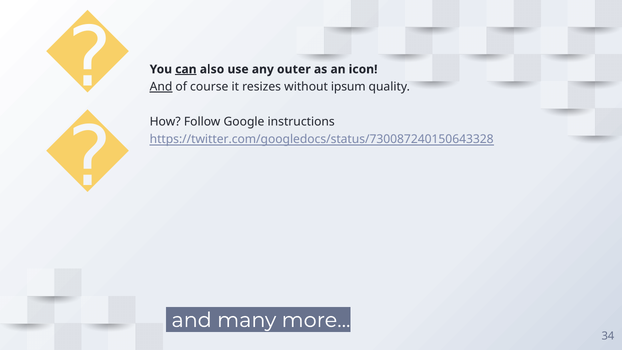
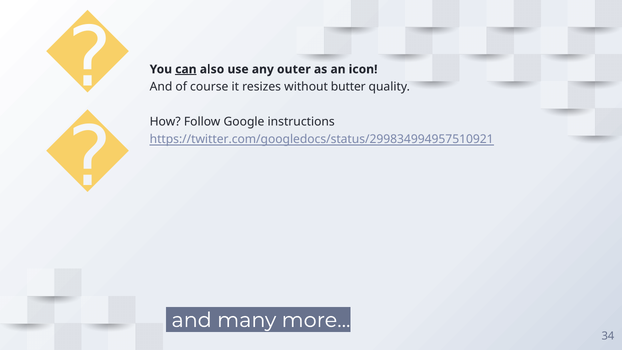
And at (161, 87) underline: present -> none
ipsum: ipsum -> butter
https://twitter.com/googledocs/status/730087240150643328: https://twitter.com/googledocs/status/730087240150643328 -> https://twitter.com/googledocs/status/299834994957510921
